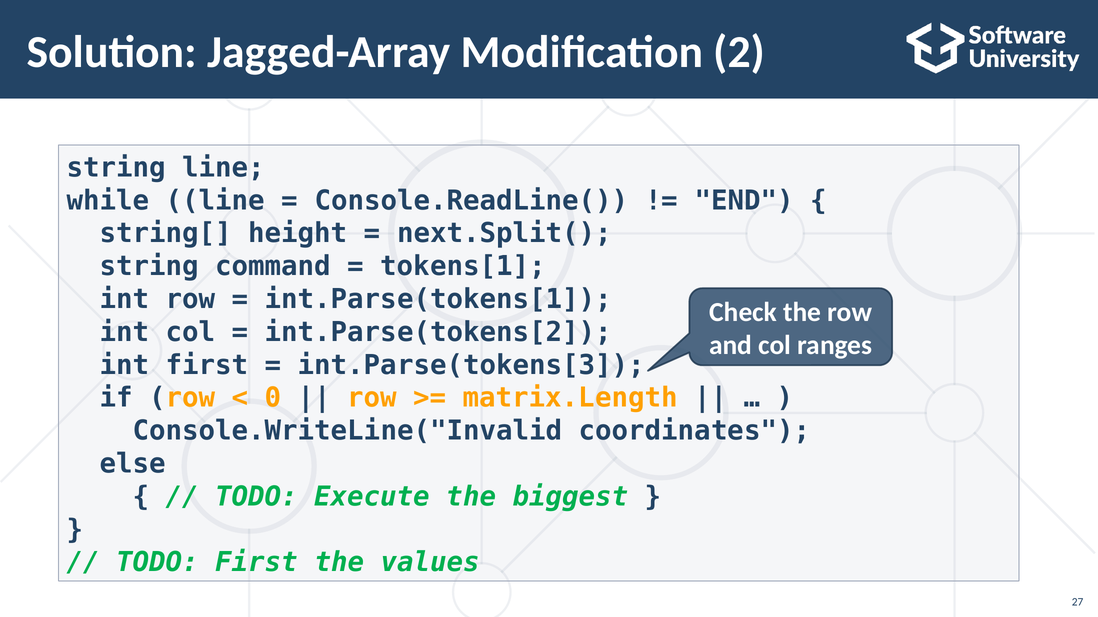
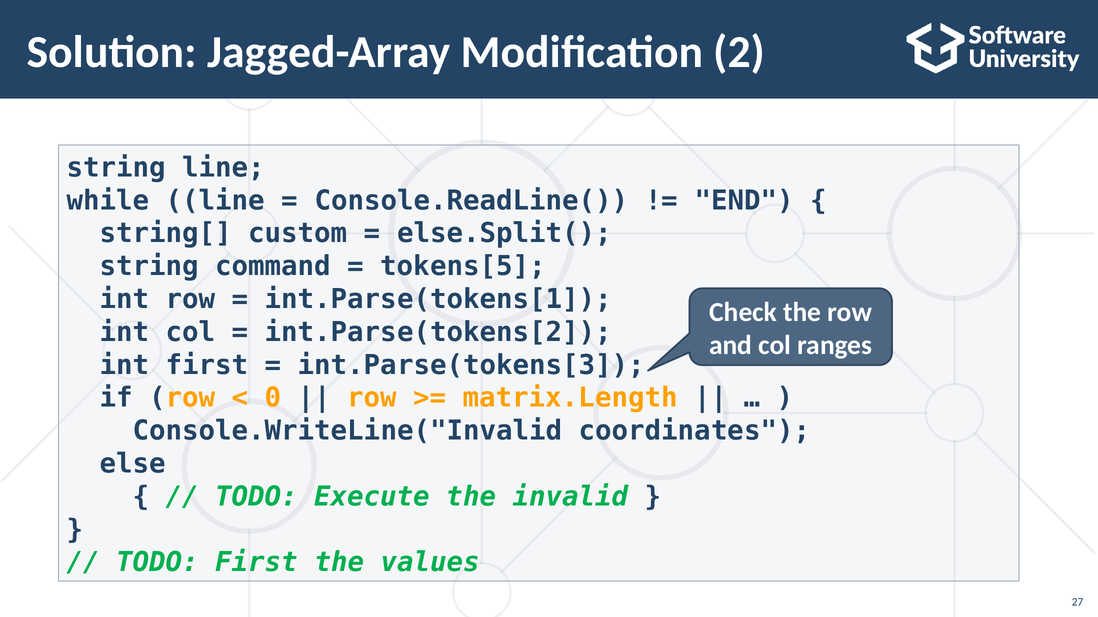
height: height -> custom
next.Split(: next.Split( -> else.Split(
tokens[1: tokens[1 -> tokens[5
biggest: biggest -> invalid
